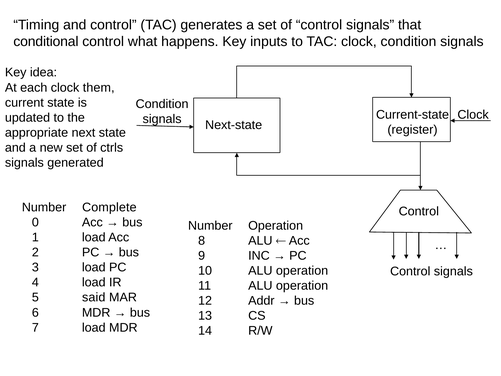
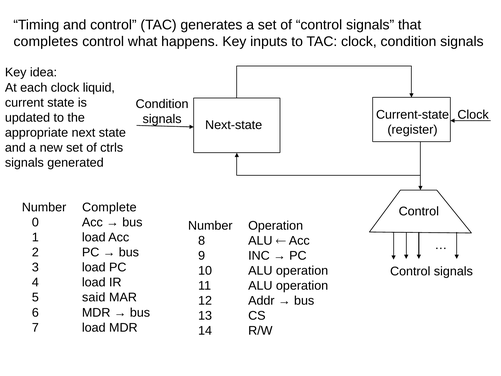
conditional: conditional -> completes
them: them -> liquid
